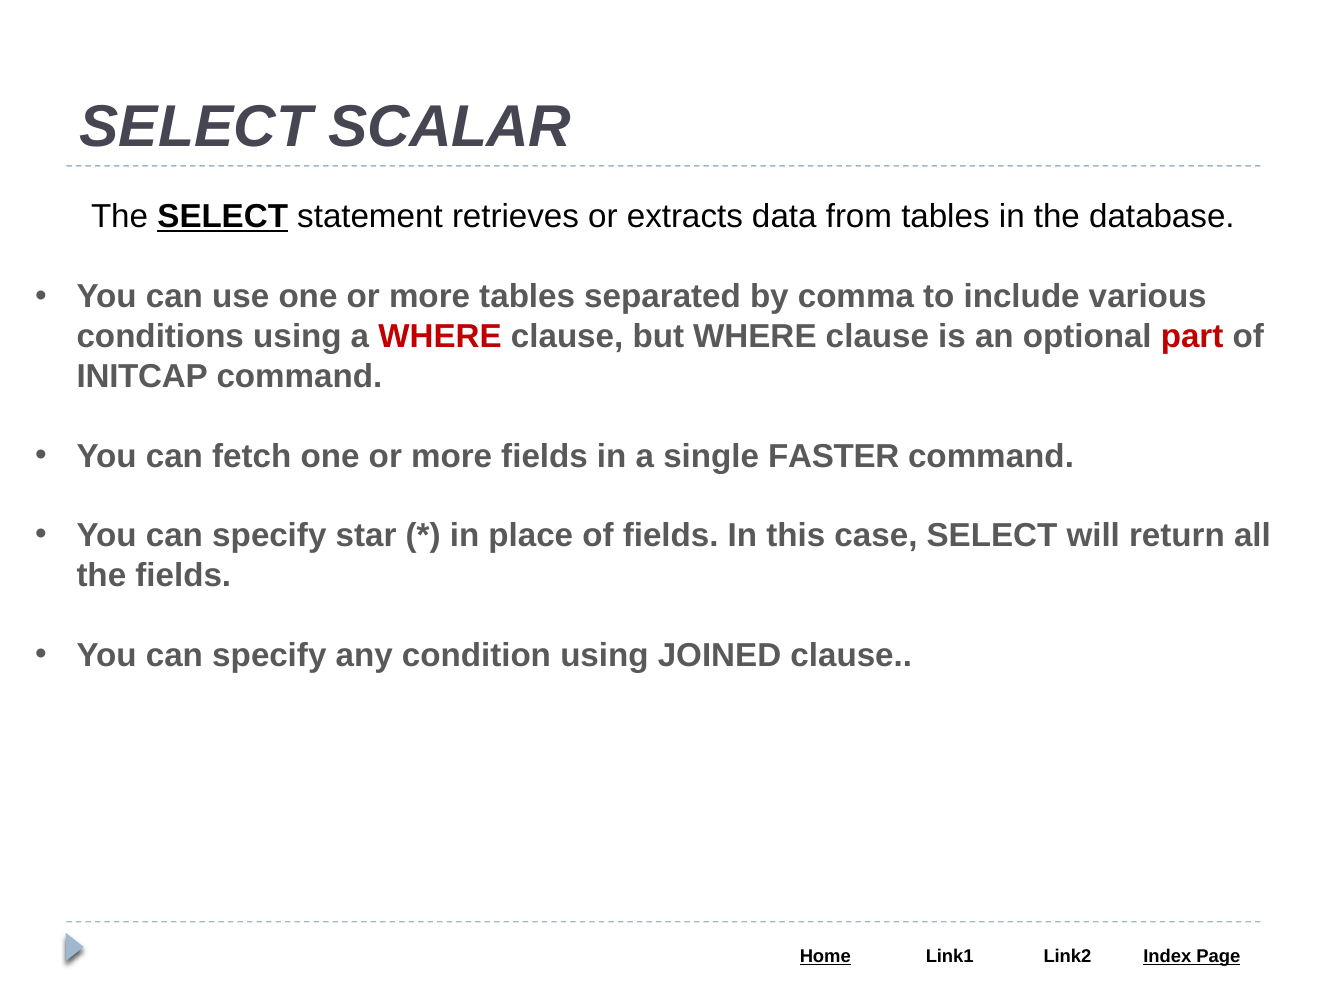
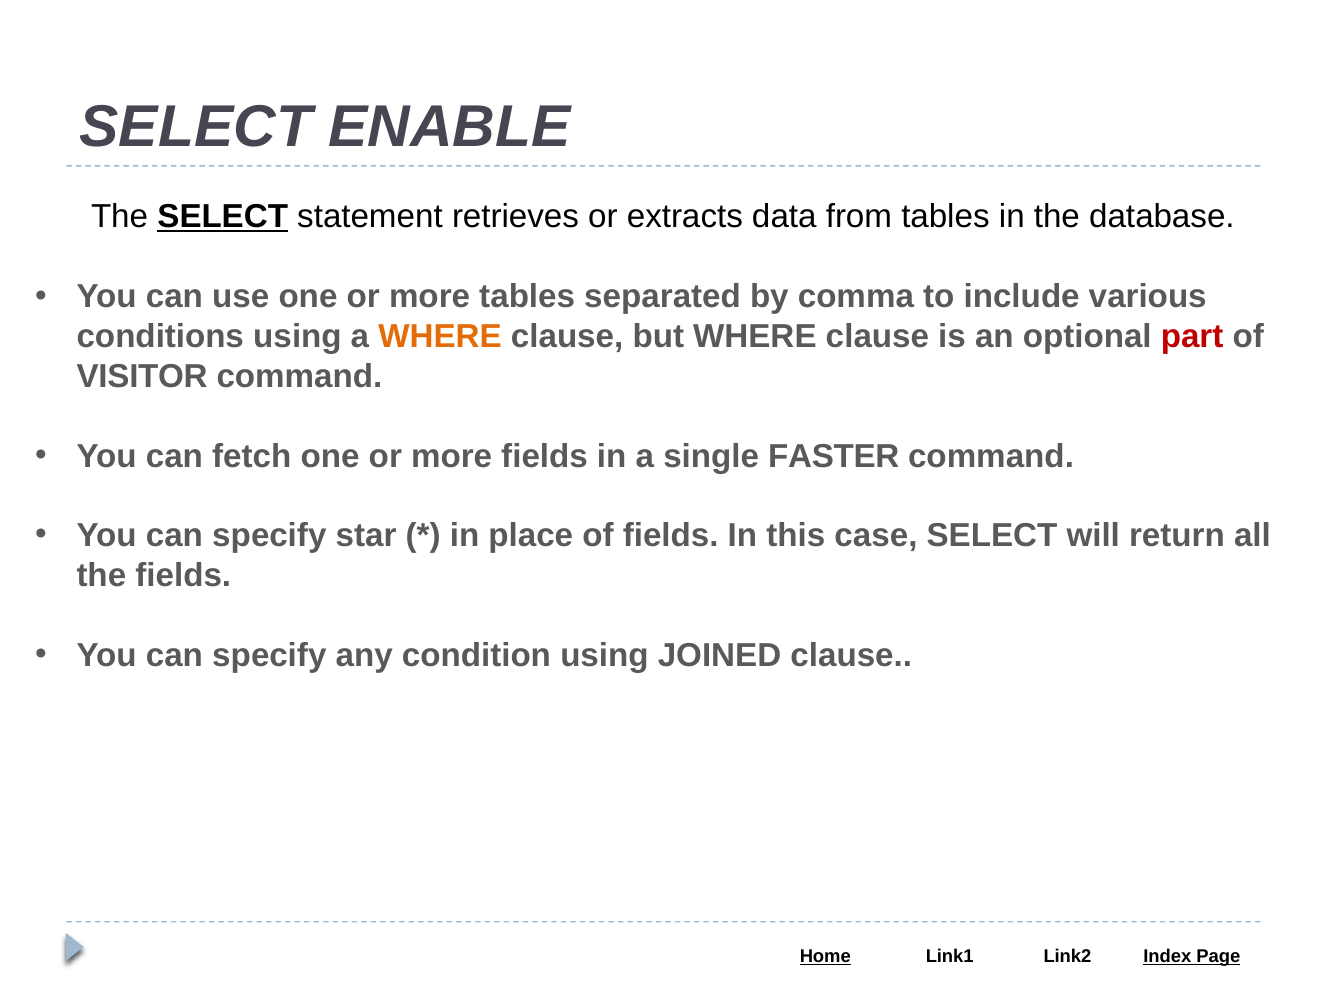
SCALAR: SCALAR -> ENABLE
WHERE at (440, 337) colour: red -> orange
INITCAP: INITCAP -> VISITOR
